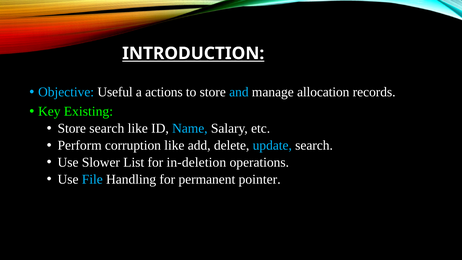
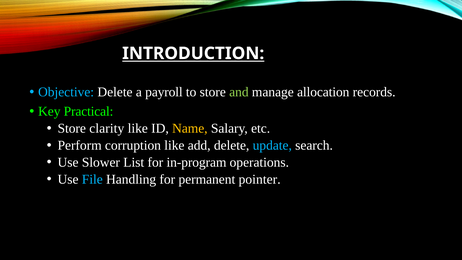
Objective Useful: Useful -> Delete
actions: actions -> payroll
and colour: light blue -> light green
Existing: Existing -> Practical
Store search: search -> clarity
Name colour: light blue -> yellow
in-deletion: in-deletion -> in-program
